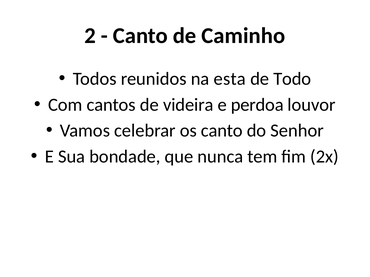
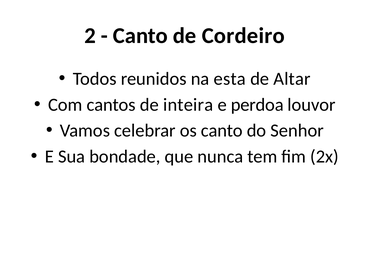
Caminho: Caminho -> Cordeiro
Todo: Todo -> Altar
videira: videira -> inteira
